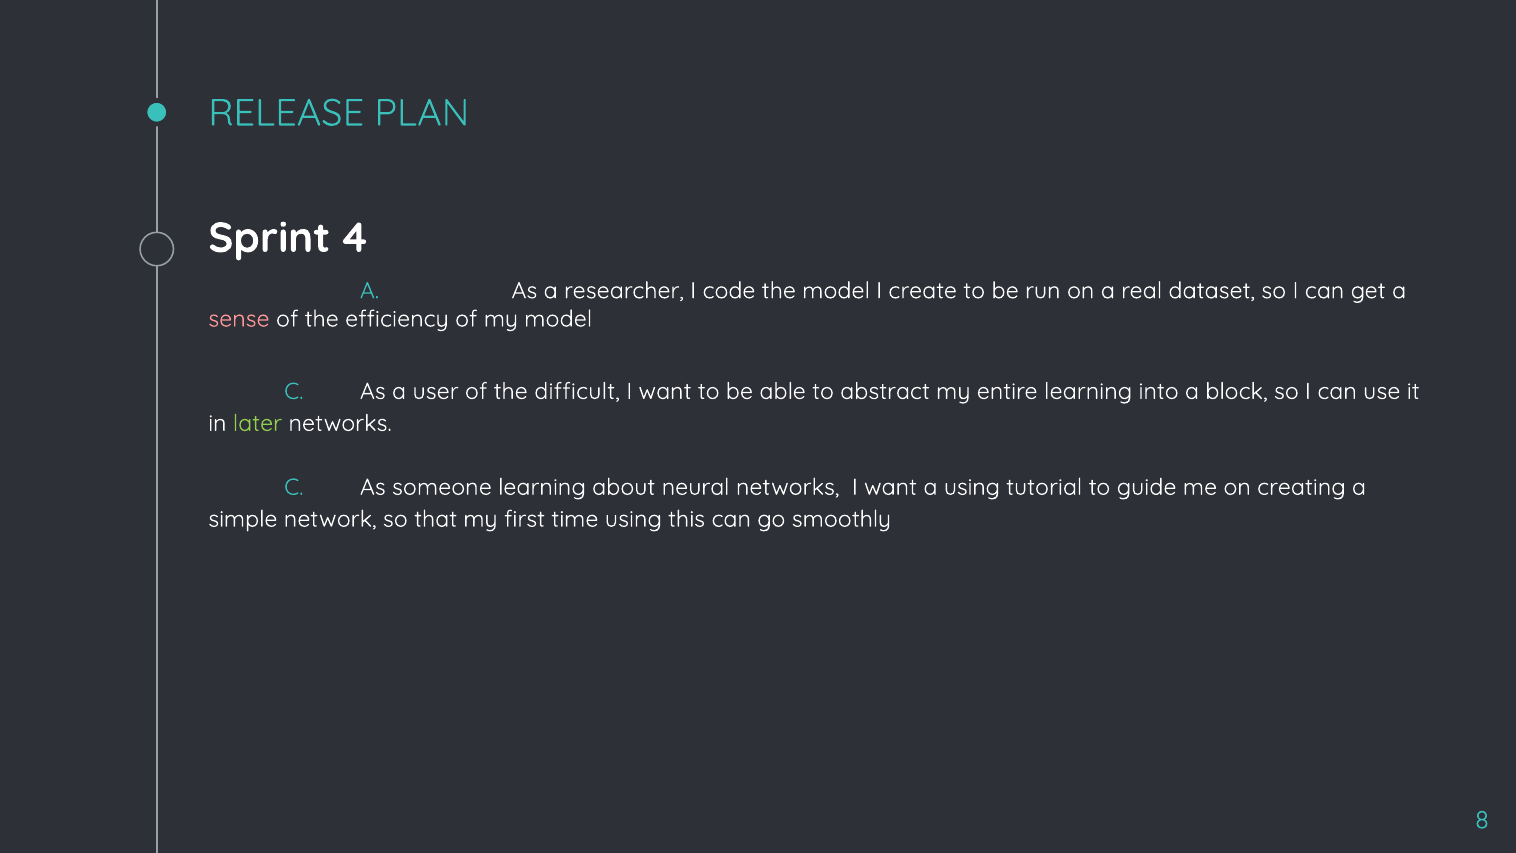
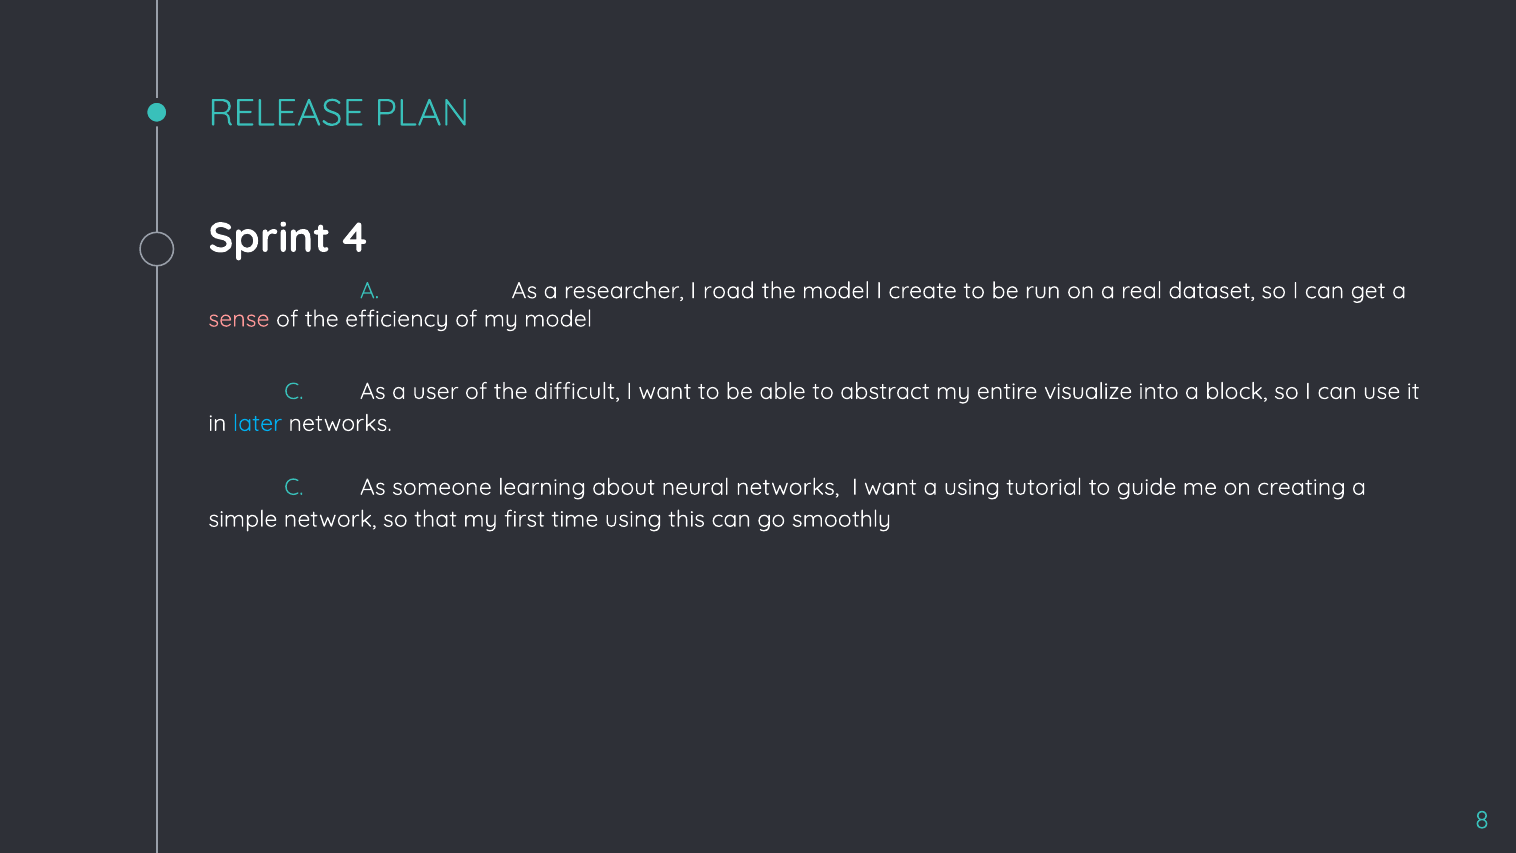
code: code -> road
entire learning: learning -> visualize
later colour: light green -> light blue
